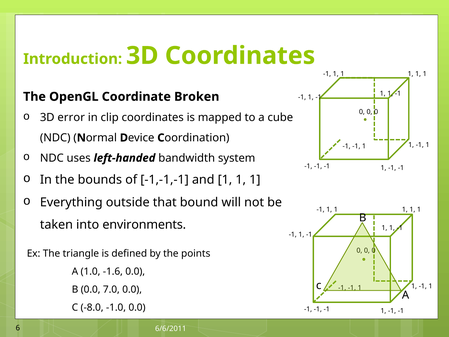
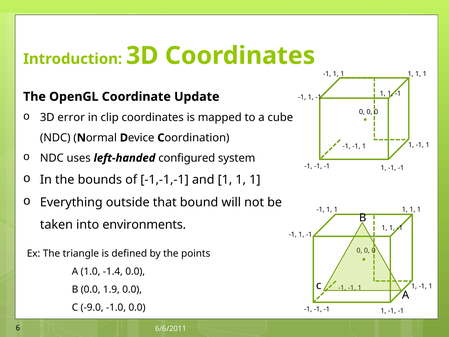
Broken: Broken -> Update
bandwidth: bandwidth -> configured
-1.6: -1.6 -> -1.4
7.0: 7.0 -> 1.9
-8.0: -8.0 -> -9.0
